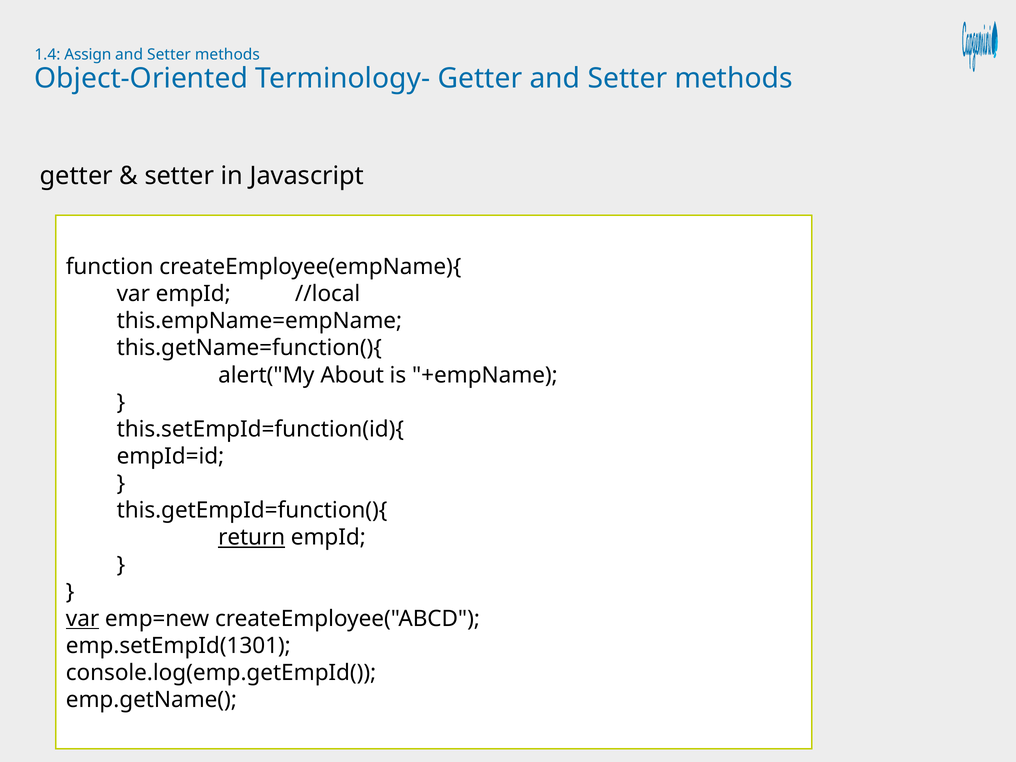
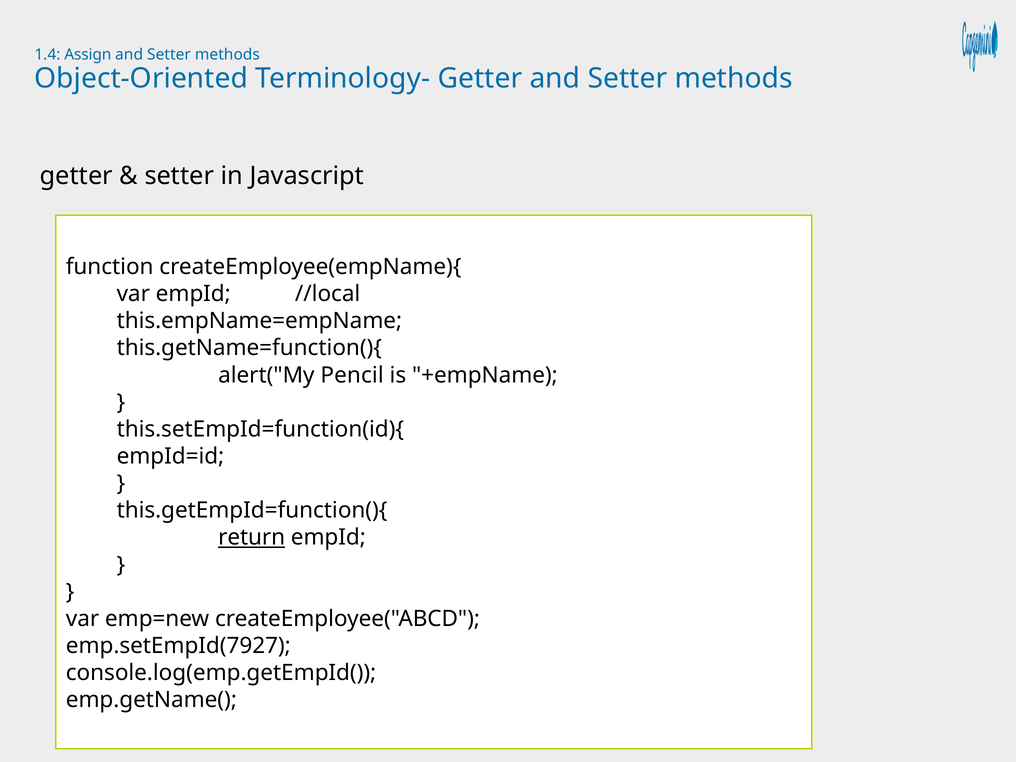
About: About -> Pencil
var at (83, 619) underline: present -> none
emp.setEmpId(1301: emp.setEmpId(1301 -> emp.setEmpId(7927
